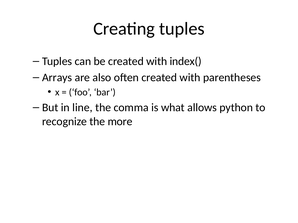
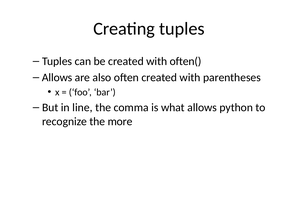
index(: index( -> often(
Arrays at (57, 78): Arrays -> Allows
